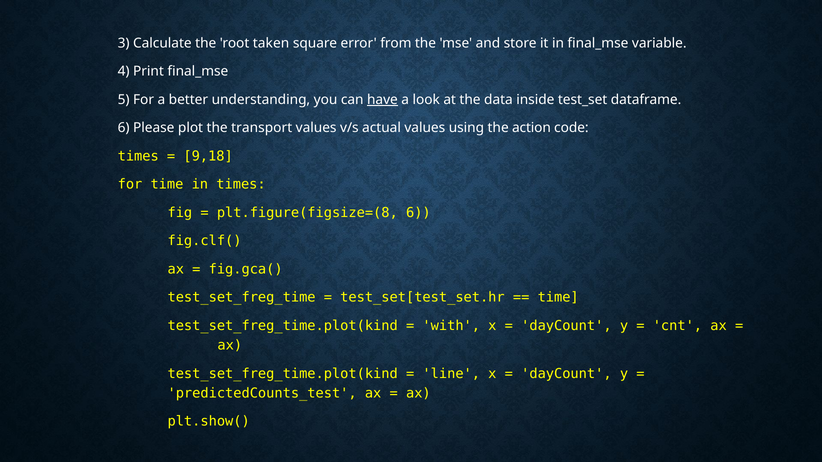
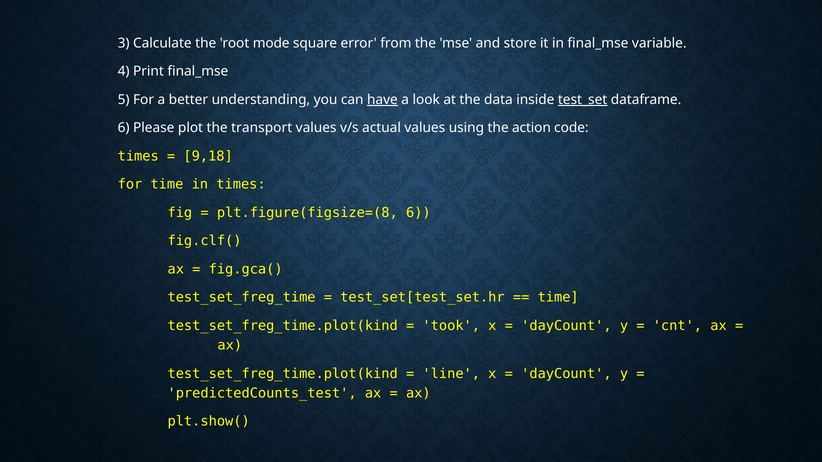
taken: taken -> mode
test_set underline: none -> present
with: with -> took
